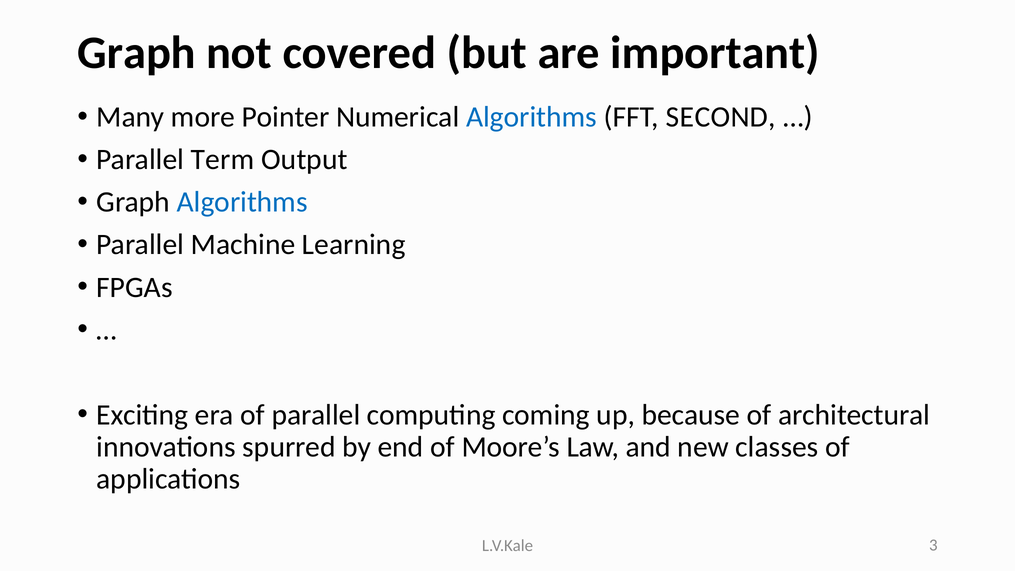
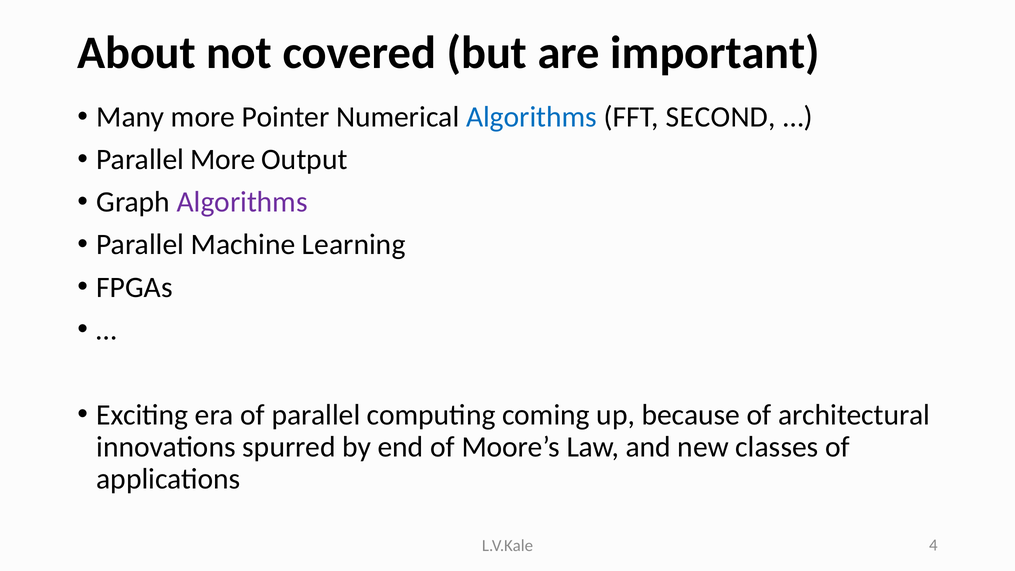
Graph at (137, 53): Graph -> About
Parallel Term: Term -> More
Algorithms at (242, 202) colour: blue -> purple
3: 3 -> 4
